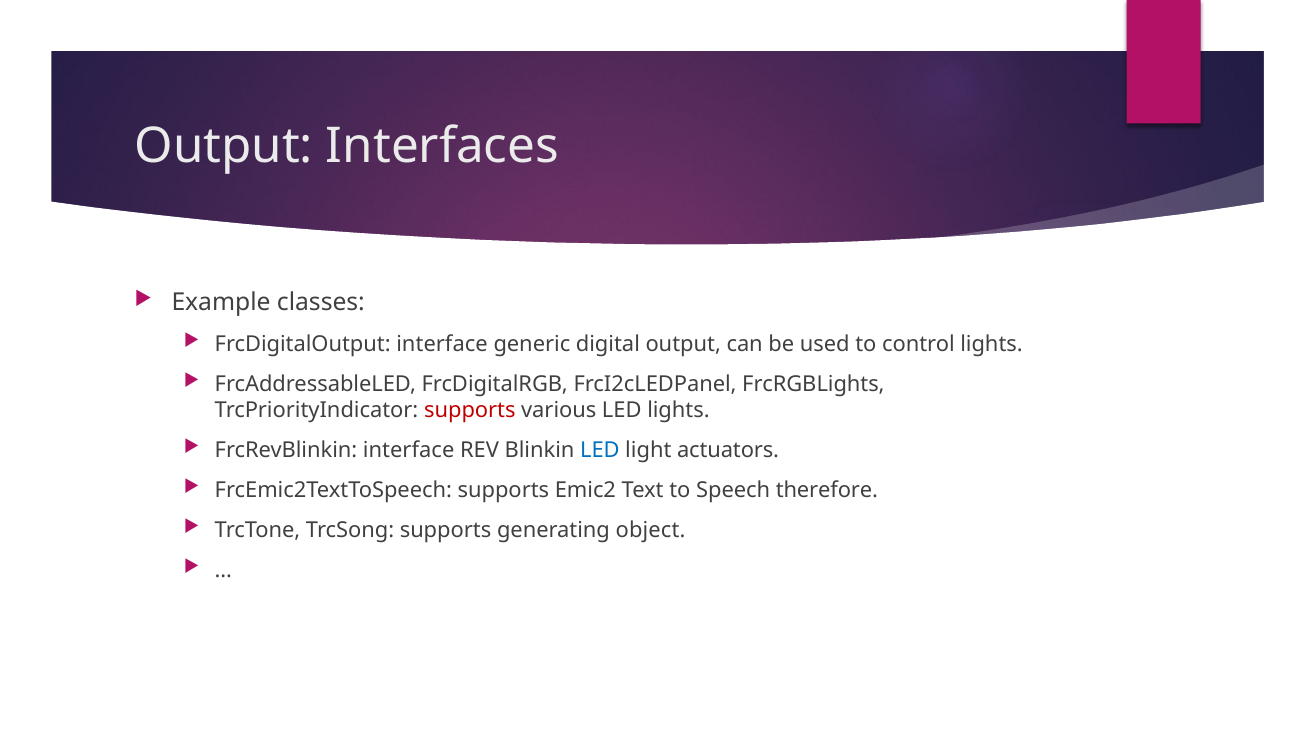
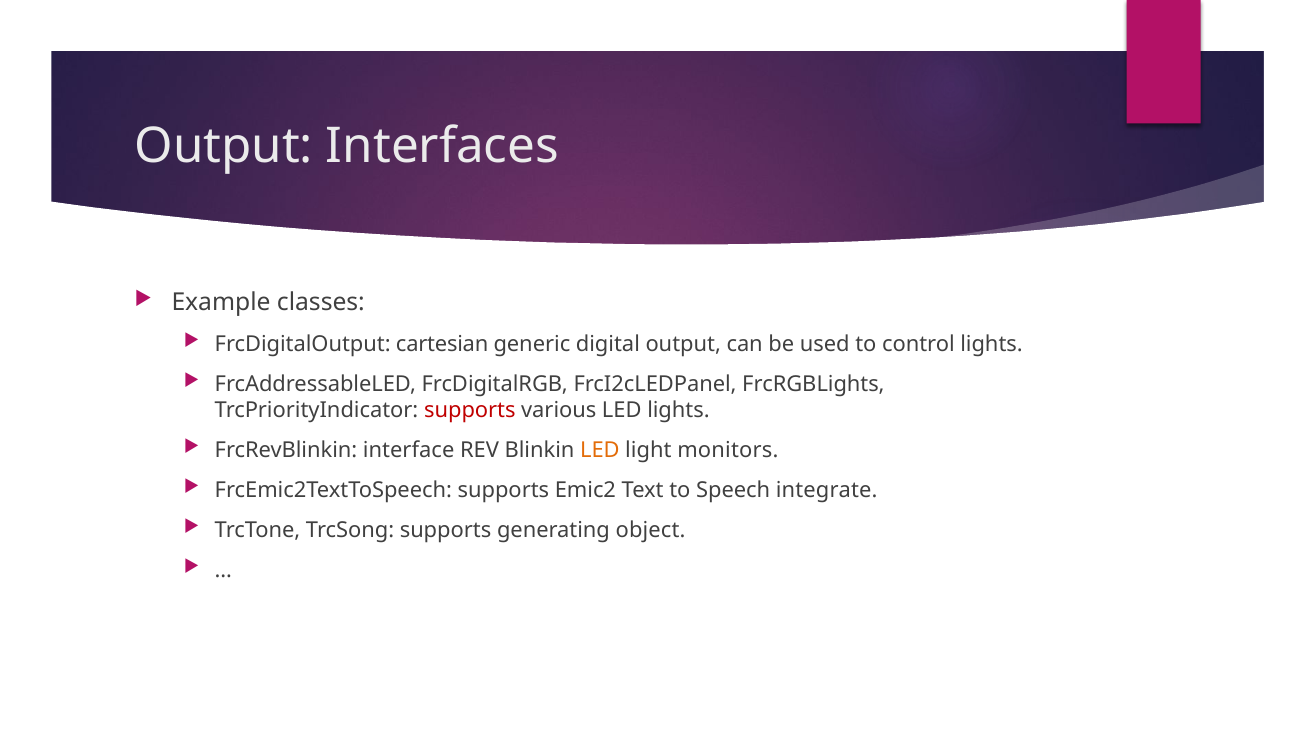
FrcDigitalOutput interface: interface -> cartesian
LED at (600, 450) colour: blue -> orange
actuators: actuators -> monitors
therefore: therefore -> integrate
